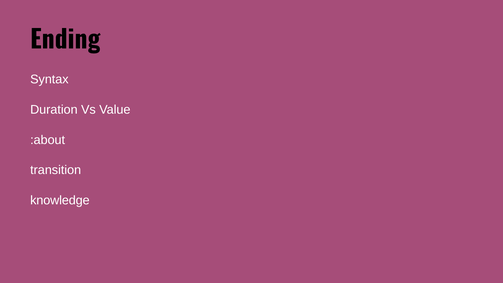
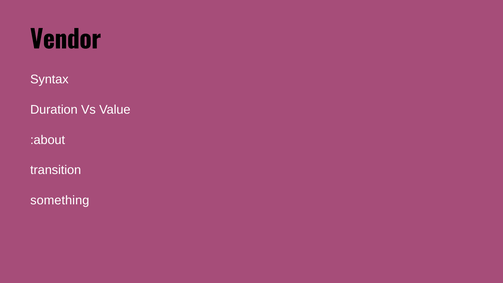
Ending: Ending -> Vendor
knowledge: knowledge -> something
